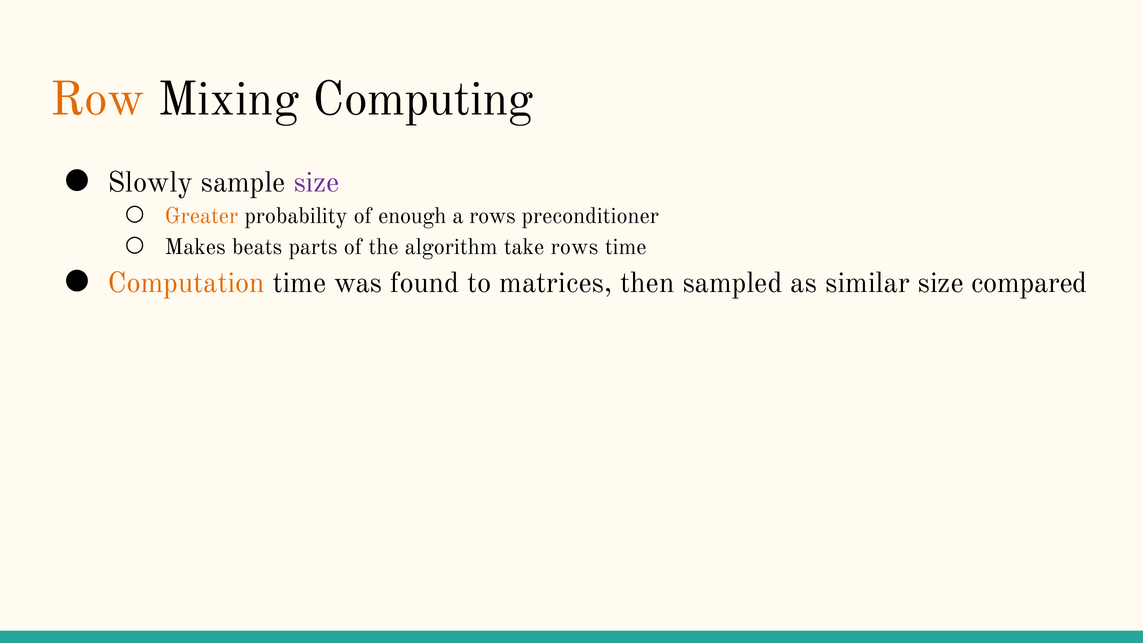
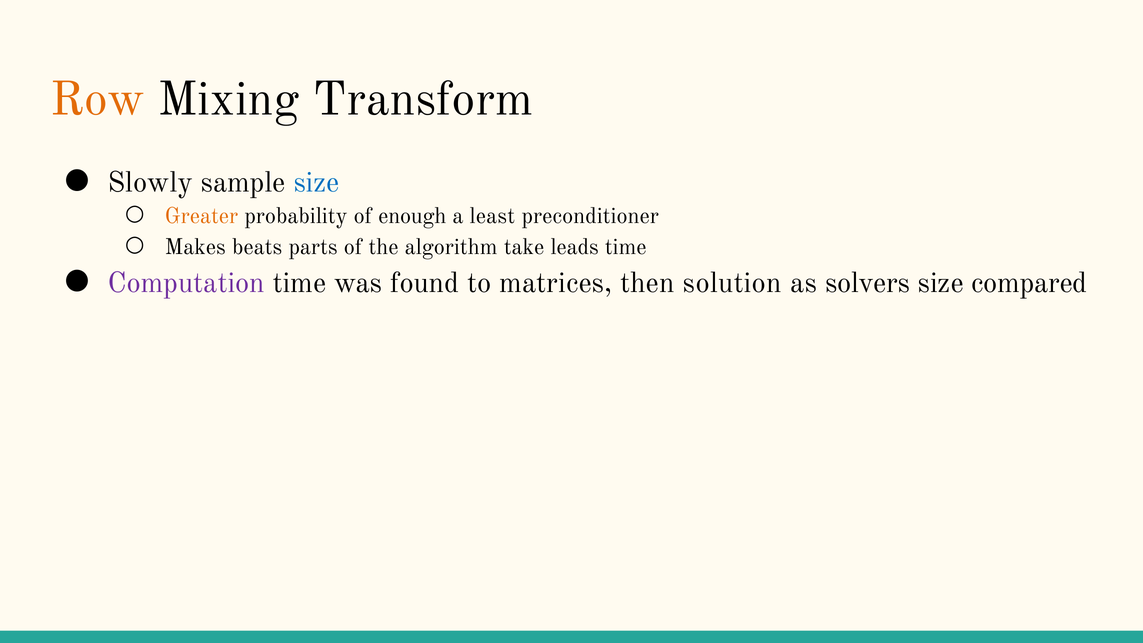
Computing: Computing -> Transform
size at (316, 182) colour: purple -> blue
a rows: rows -> least
take rows: rows -> leads
Computation colour: orange -> purple
sampled: sampled -> solution
similar: similar -> solvers
